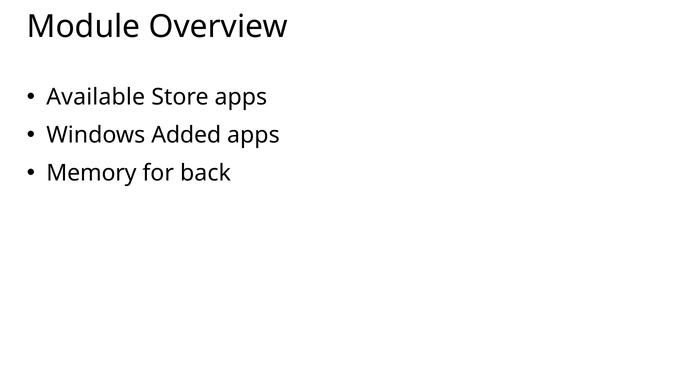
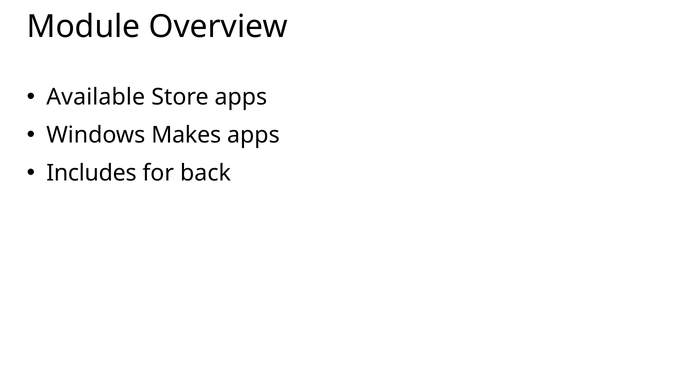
Added: Added -> Makes
Memory: Memory -> Includes
